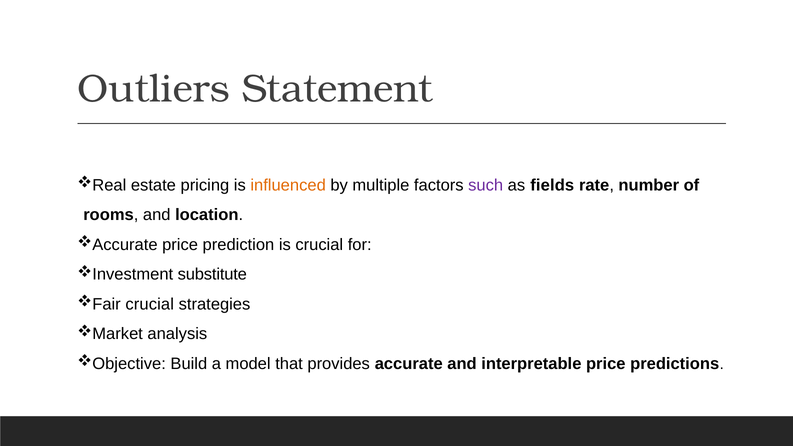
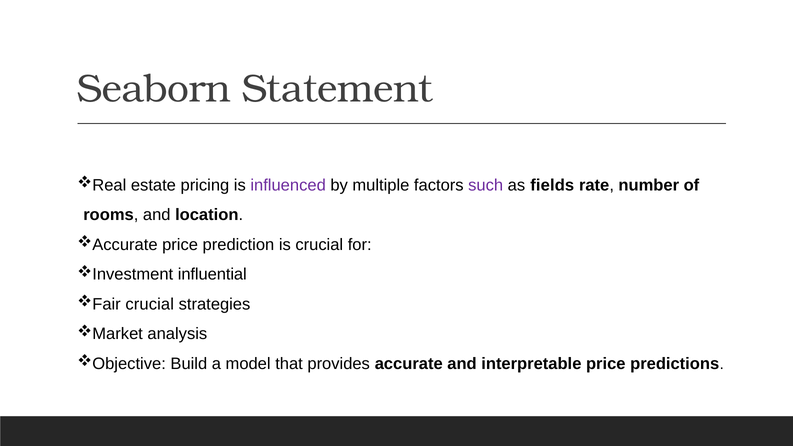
Outliers: Outliers -> Seaborn
influenced colour: orange -> purple
substitute: substitute -> influential
